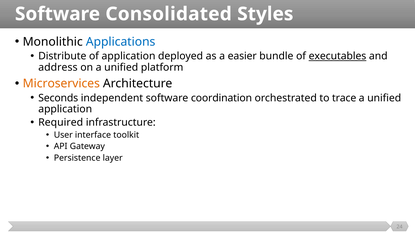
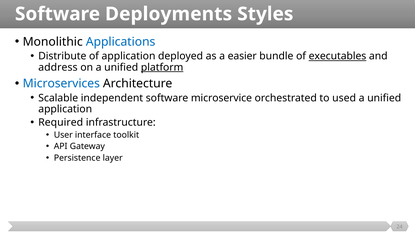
Consolidated: Consolidated -> Deployments
platform underline: none -> present
Microservices colour: orange -> blue
Seconds: Seconds -> Scalable
coordination: coordination -> microservice
trace: trace -> used
